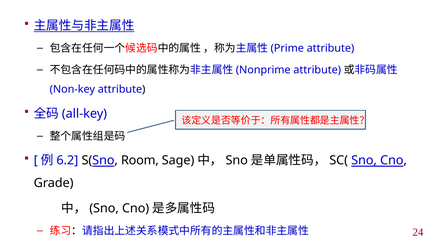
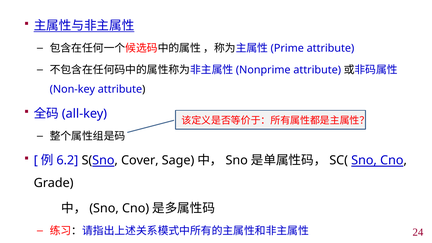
Room: Room -> Cover
